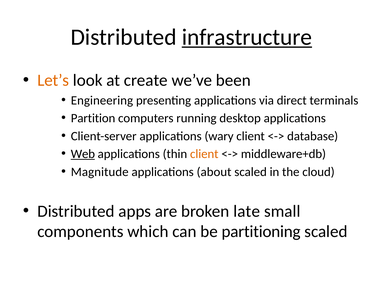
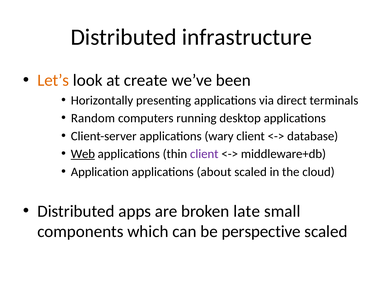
infrastructure underline: present -> none
Engineering: Engineering -> Horizontally
Partition: Partition -> Random
client at (204, 154) colour: orange -> purple
Magnitude: Magnitude -> Application
partitioning: partitioning -> perspective
